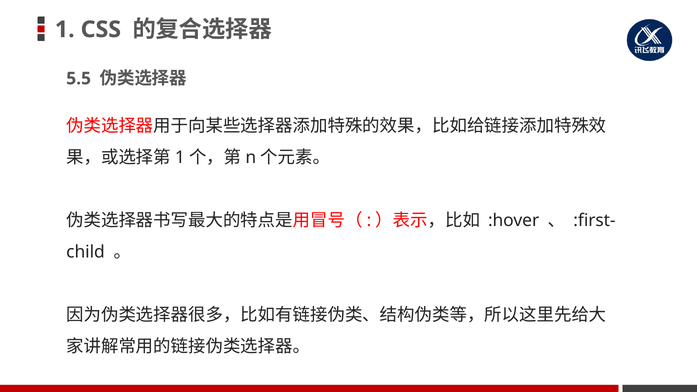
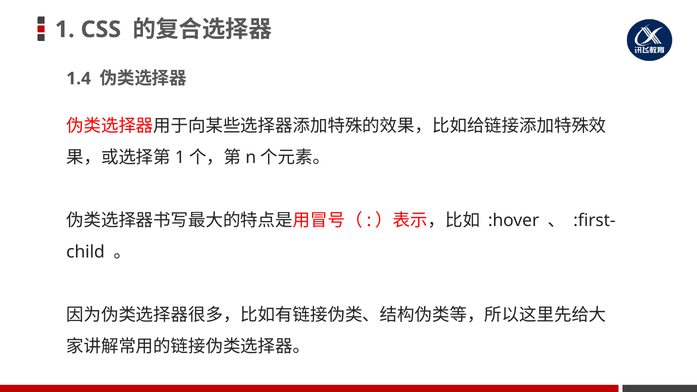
5.5: 5.5 -> 1.4
